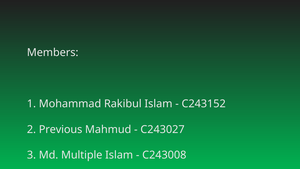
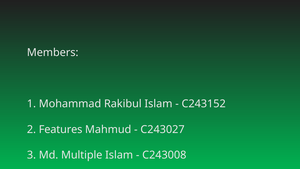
Previous: Previous -> Features
